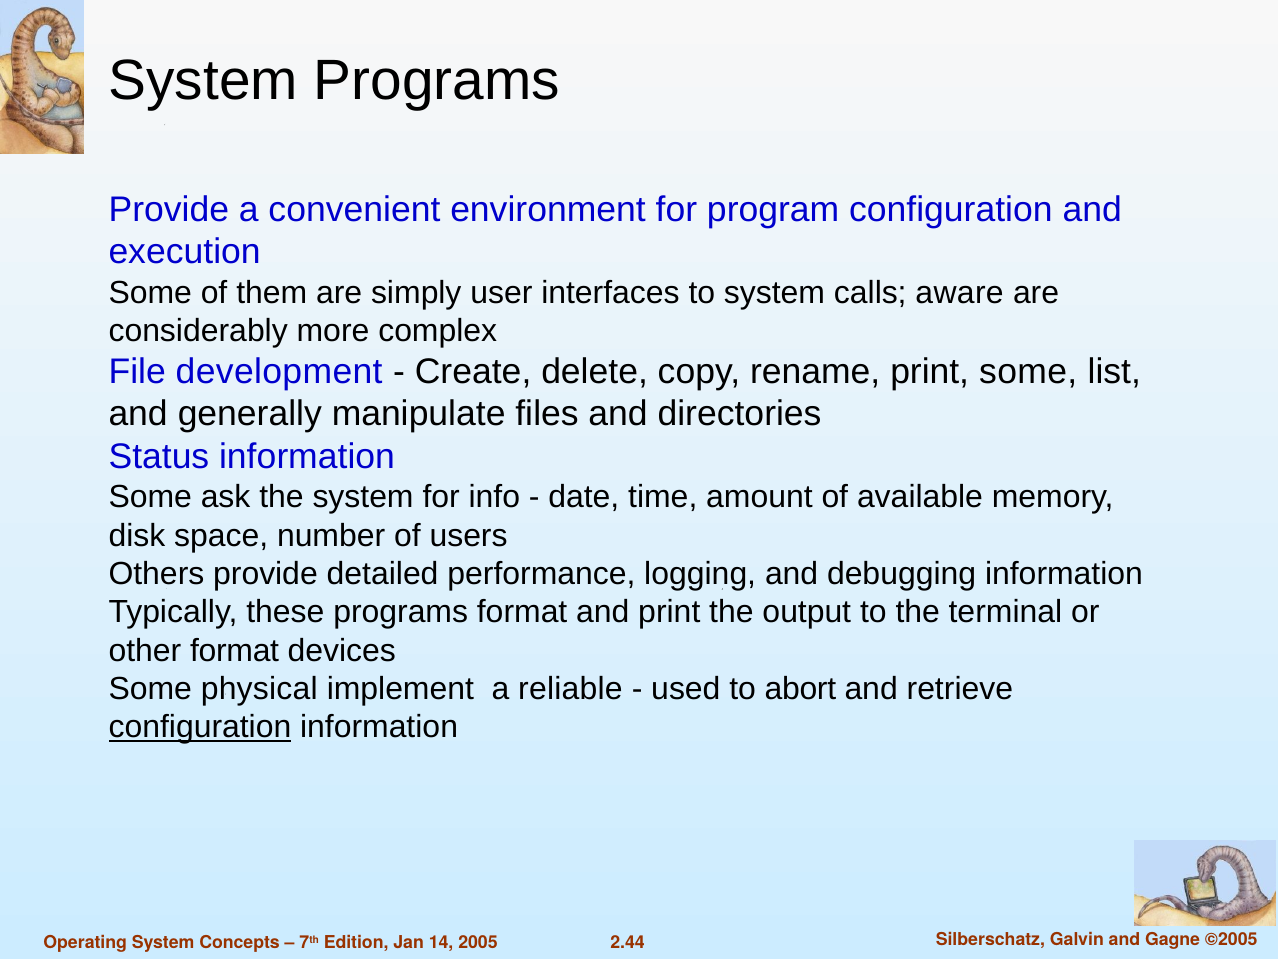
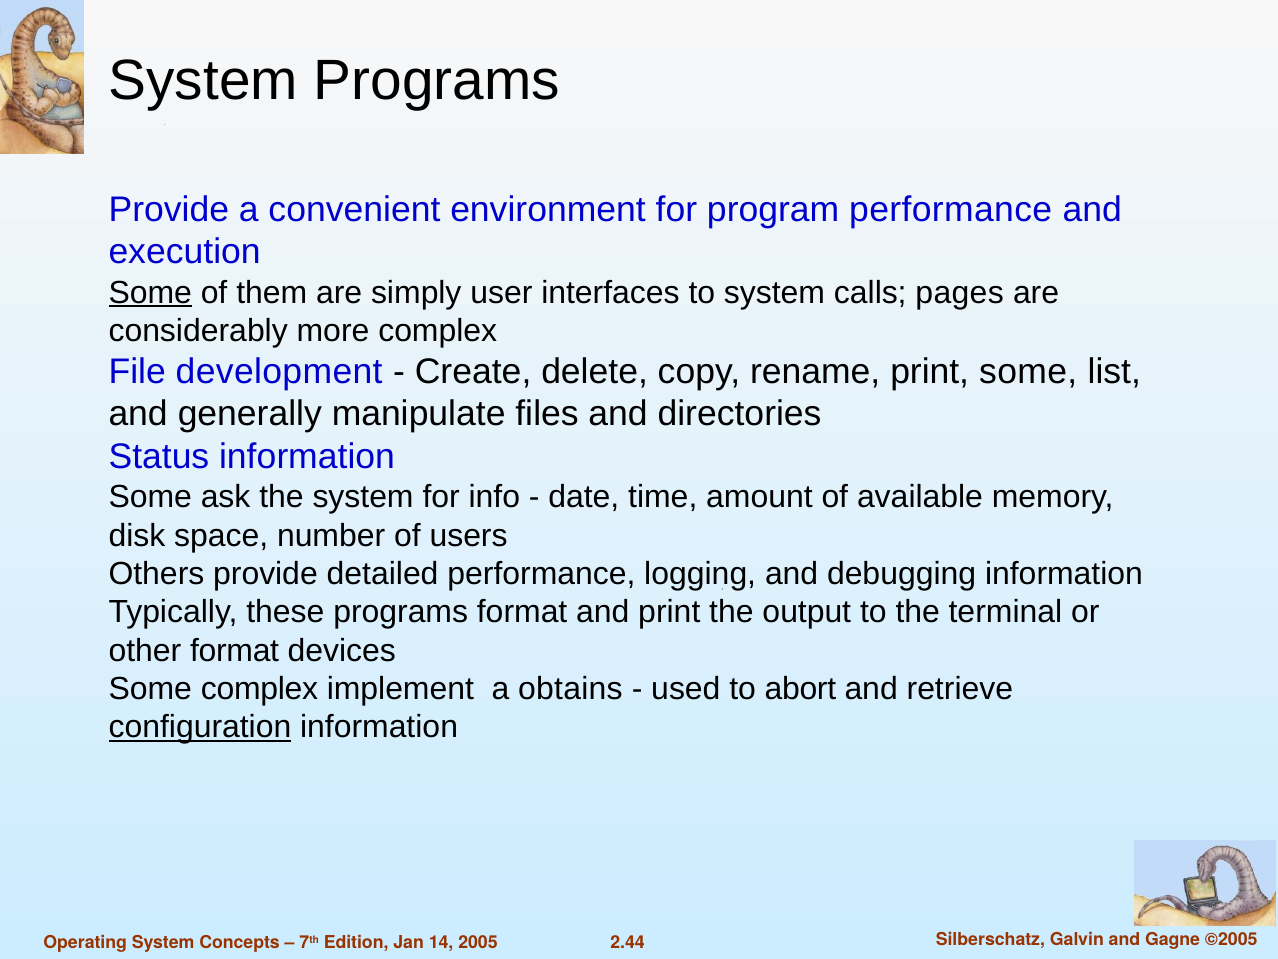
program configuration: configuration -> performance
Some at (150, 292) underline: none -> present
aware: aware -> pages
Some physical: physical -> complex
reliable: reliable -> obtains
